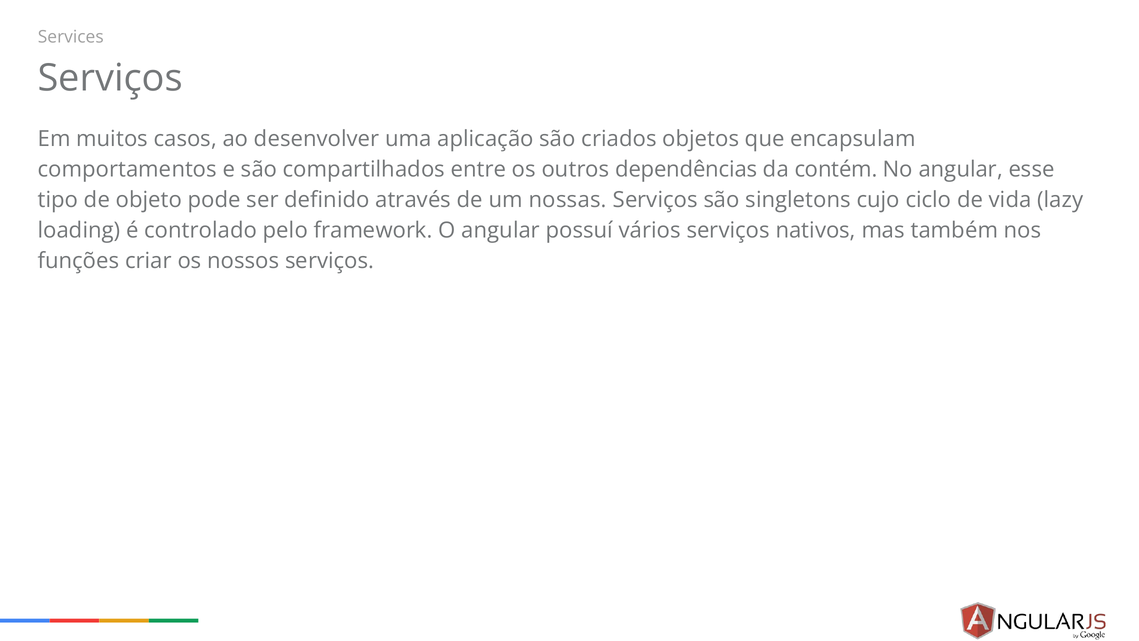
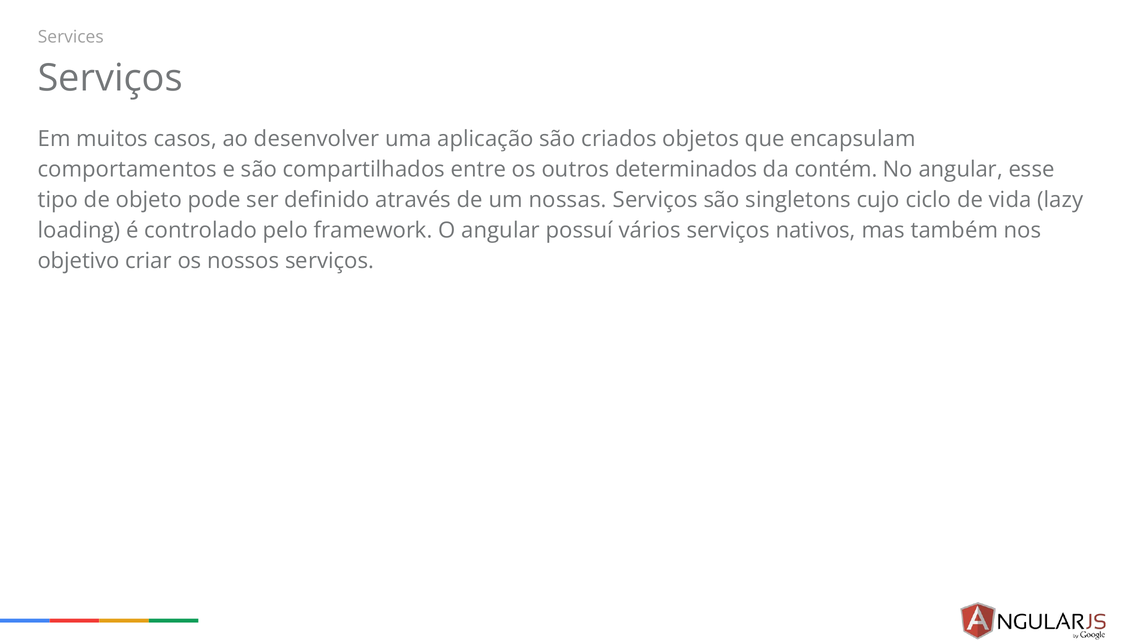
dependências: dependências -> determinados
funções: funções -> objetivo
